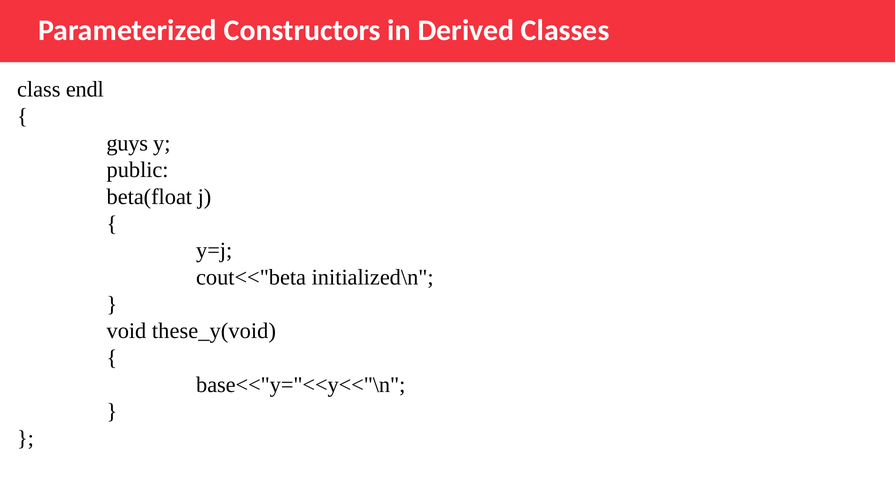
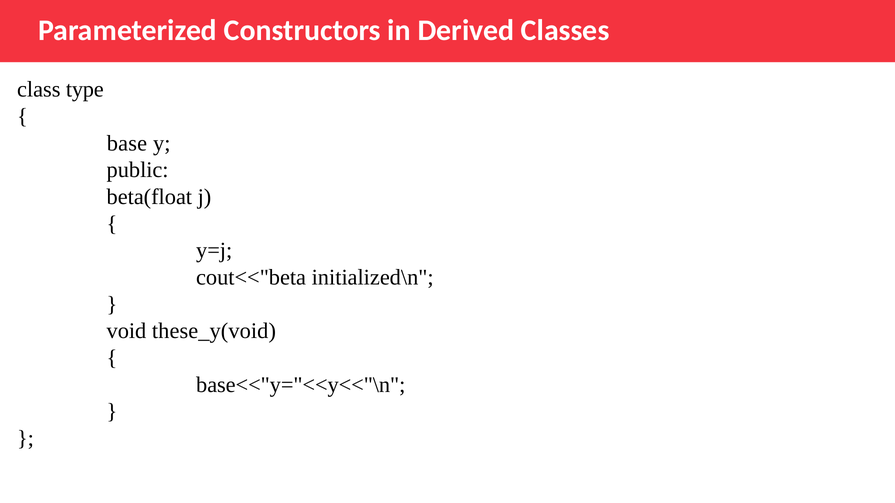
endl: endl -> type
guys: guys -> base
